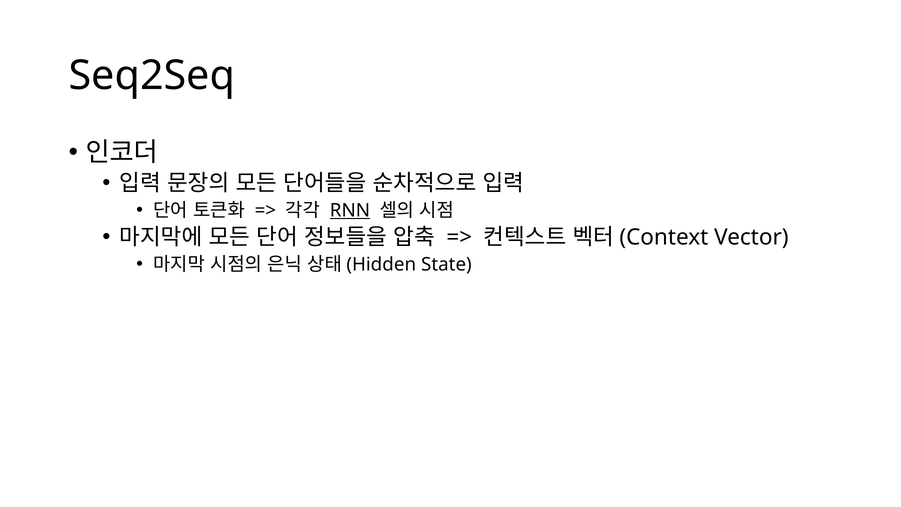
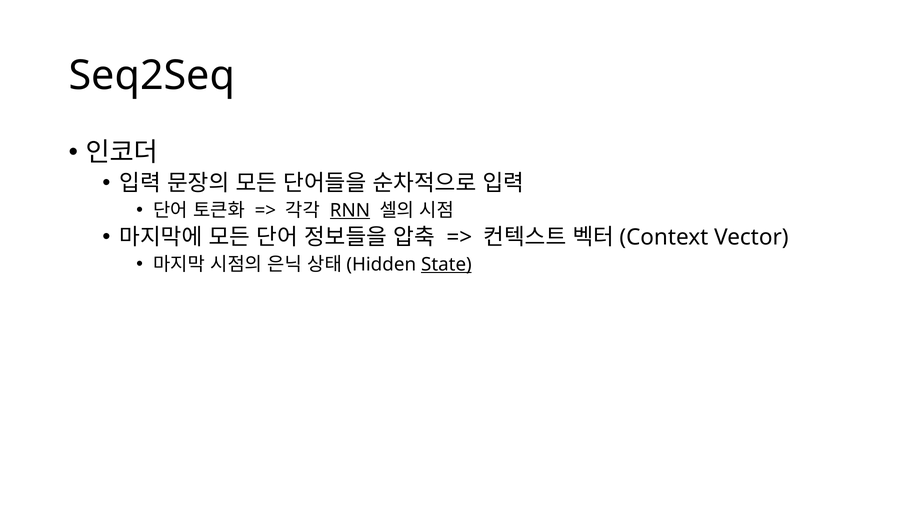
State underline: none -> present
